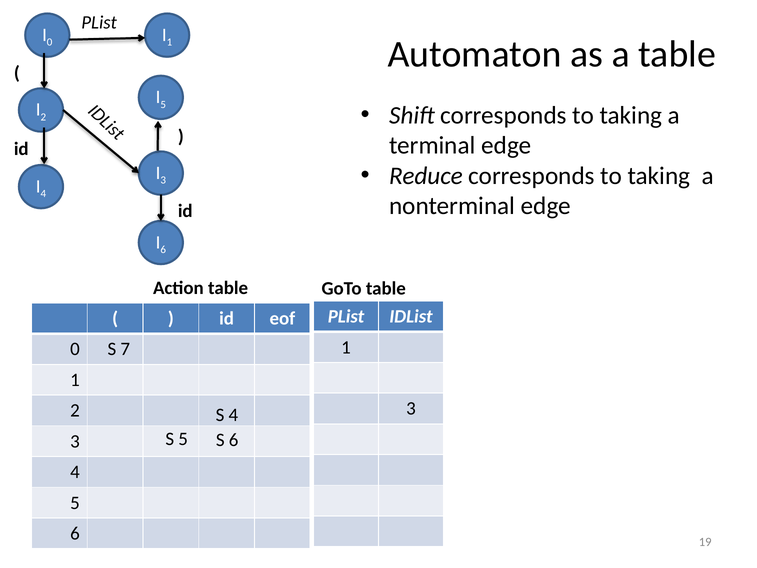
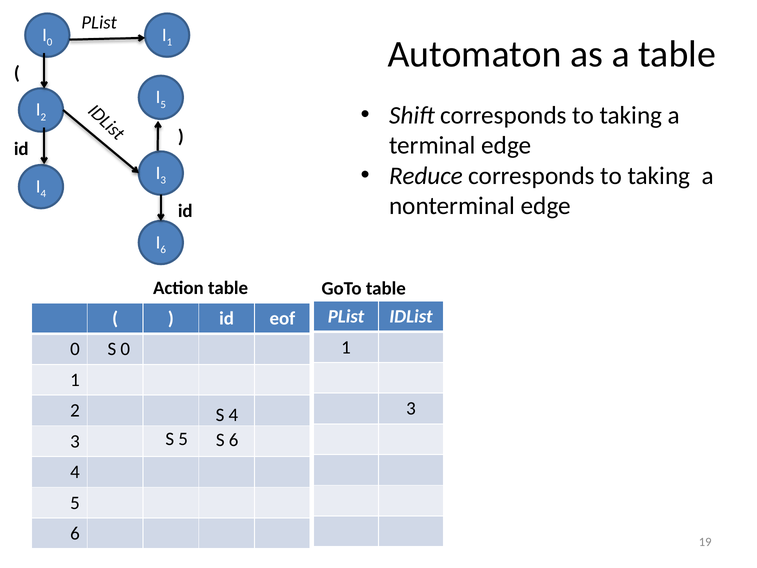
S 7: 7 -> 0
